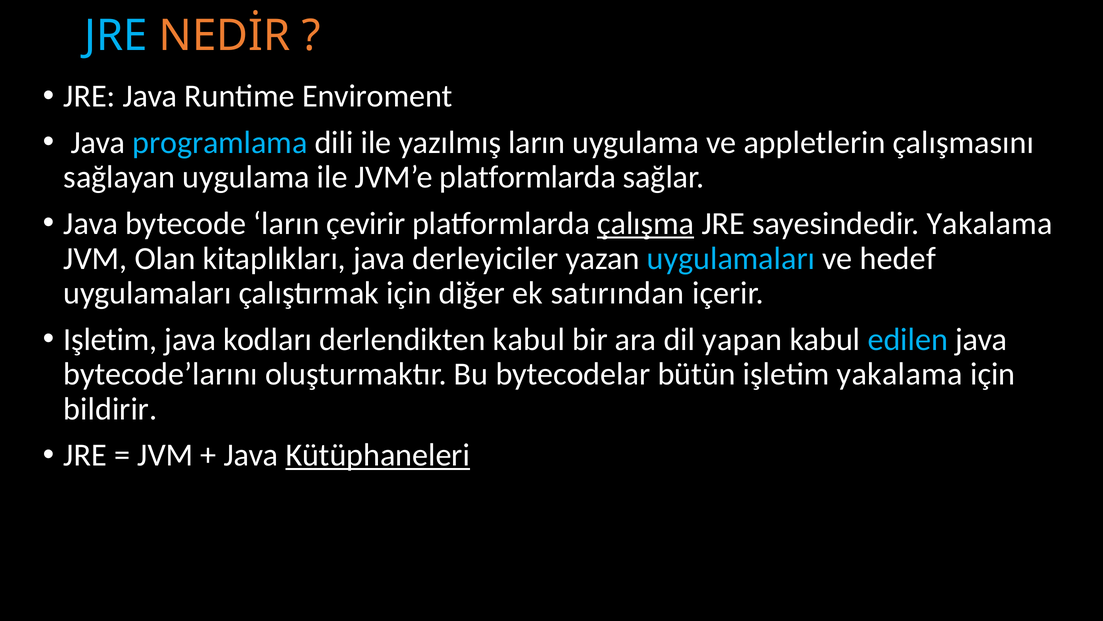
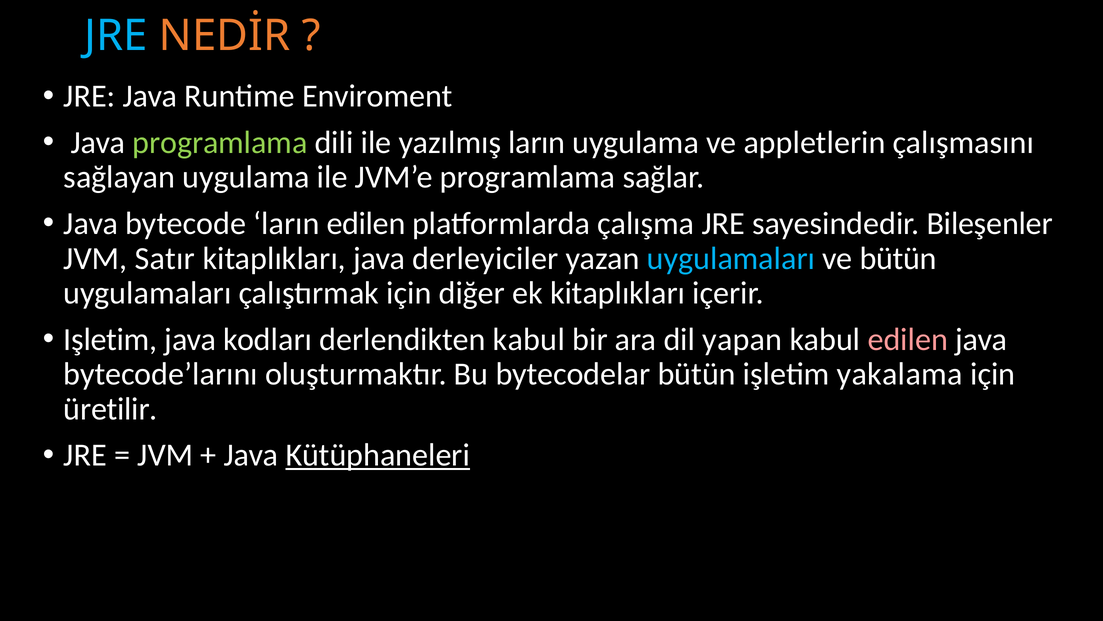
programlama at (220, 142) colour: light blue -> light green
JVM’e platformlarda: platformlarda -> programlama
ların çevirir: çevirir -> edilen
çalışma underline: present -> none
sayesindedir Yakalama: Yakalama -> Bileşenler
Olan: Olan -> Satır
ve hedef: hedef -> bütün
ek satırından: satırından -> kitaplıkları
edilen at (908, 339) colour: light blue -> pink
bildirir: bildirir -> üretilir
